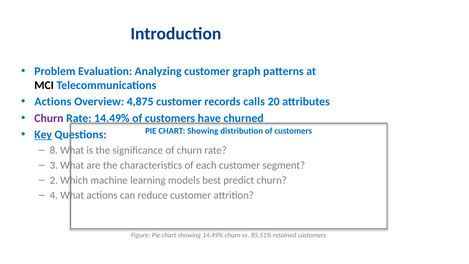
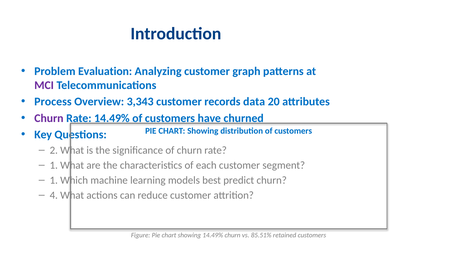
MCI colour: black -> purple
Actions at (53, 102): Actions -> Process
4,875: 4,875 -> 3,343
calls: calls -> data
Key underline: present -> none
8: 8 -> 2
3 at (54, 165): 3 -> 1
2 at (54, 180): 2 -> 1
